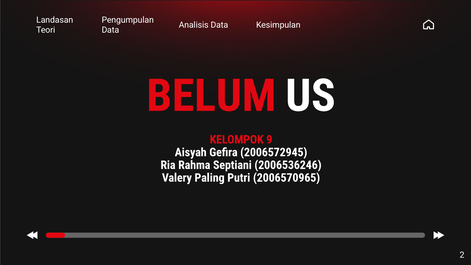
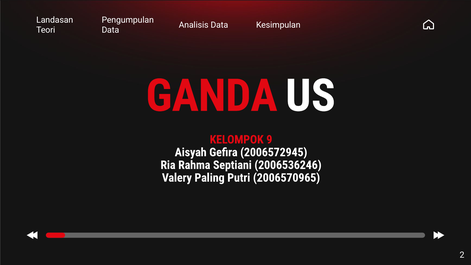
BELUM: BELUM -> GANDA
